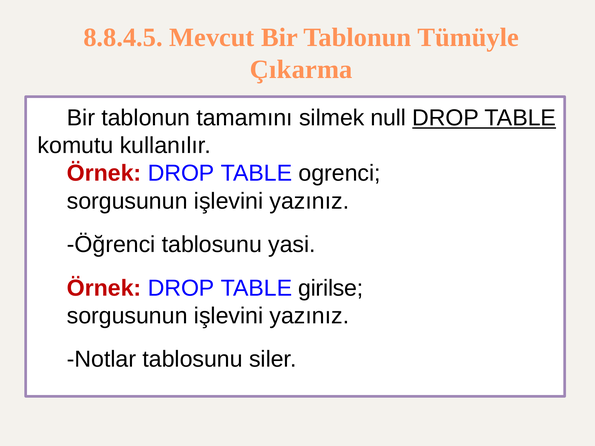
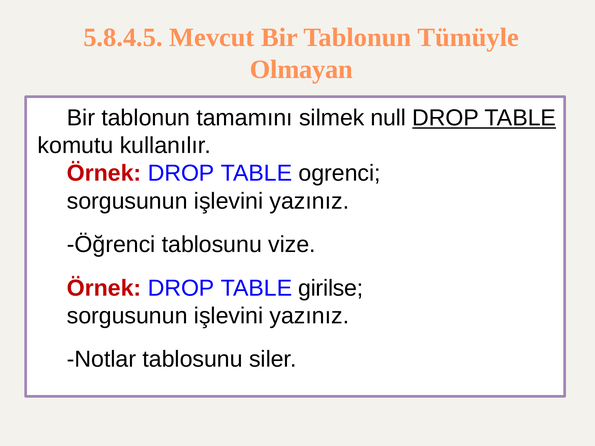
8.8.4.5: 8.8.4.5 -> 5.8.4.5
Çıkarma: Çıkarma -> Olmayan
yasi: yasi -> vize
